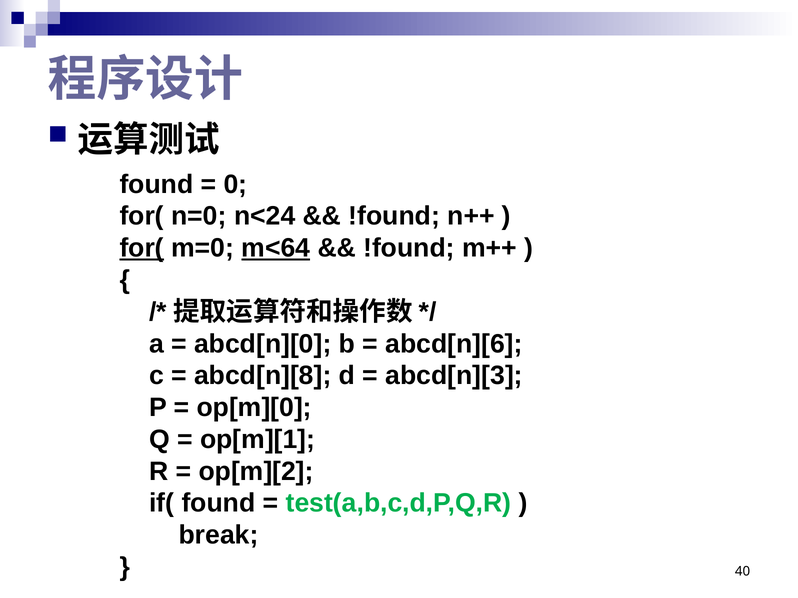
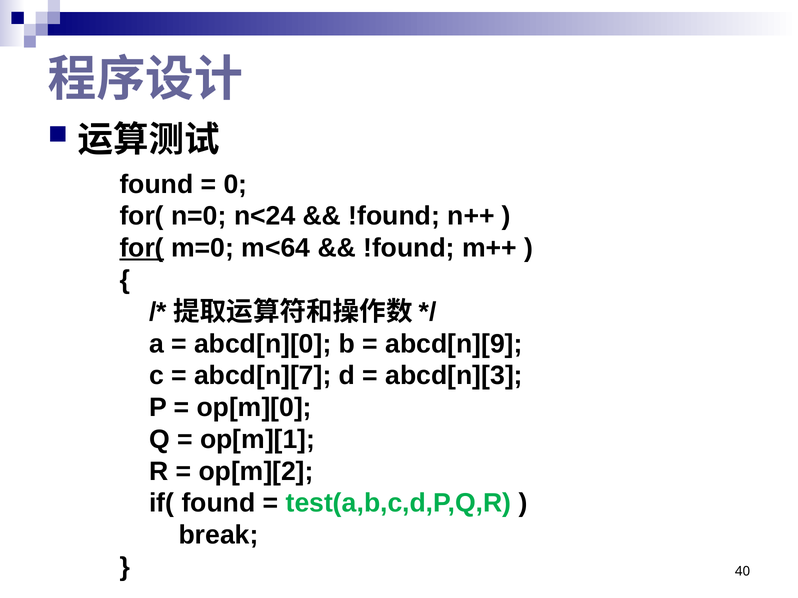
m<64 underline: present -> none
abcd[n][6: abcd[n][6 -> abcd[n][9
abcd[n][8: abcd[n][8 -> abcd[n][7
